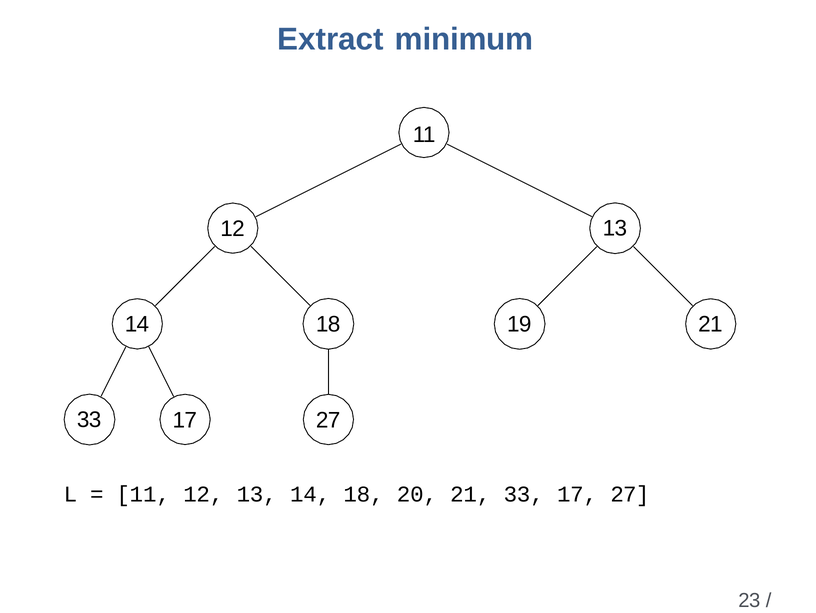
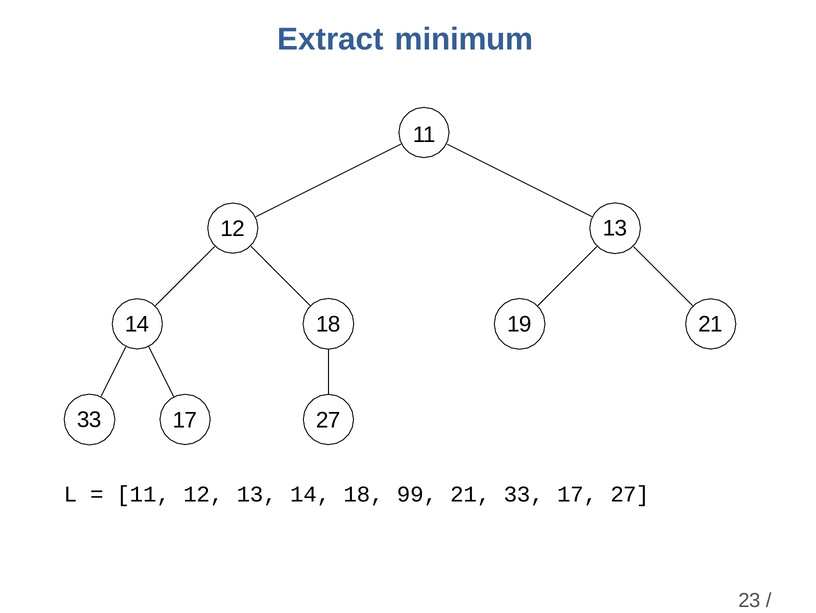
20: 20 -> 99
